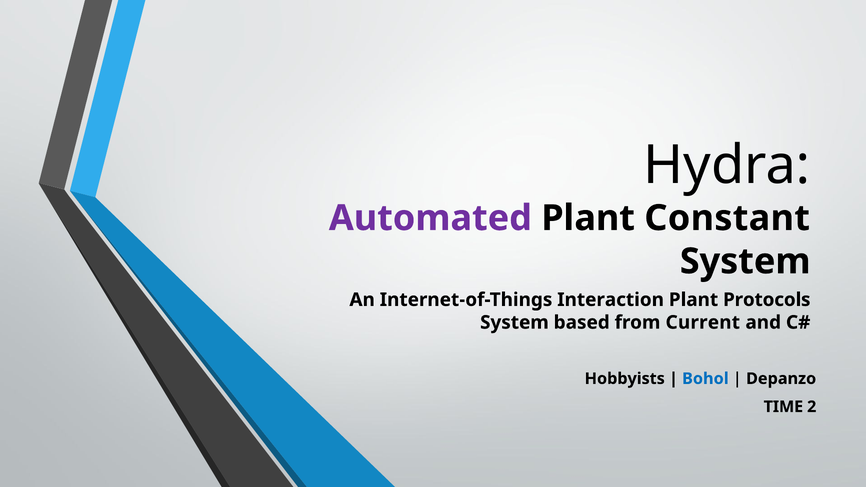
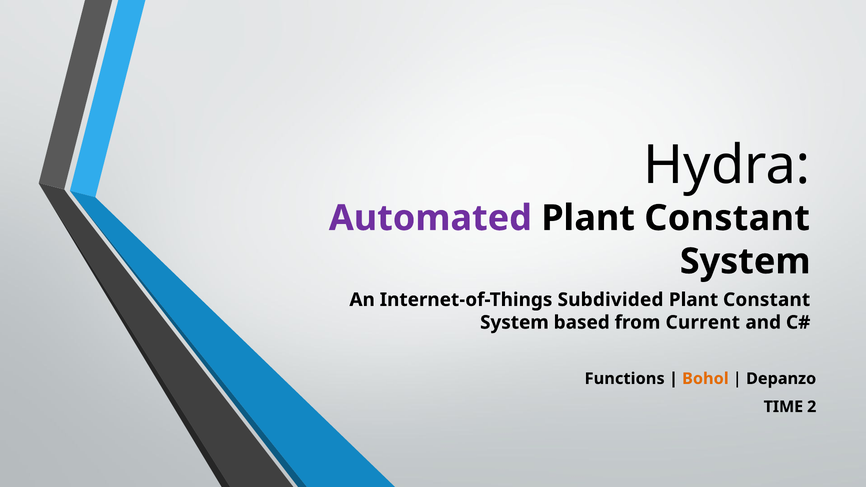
Interaction: Interaction -> Subdivided
Protocols at (767, 300): Protocols -> Constant
Hobbyists: Hobbyists -> Functions
Bohol colour: blue -> orange
